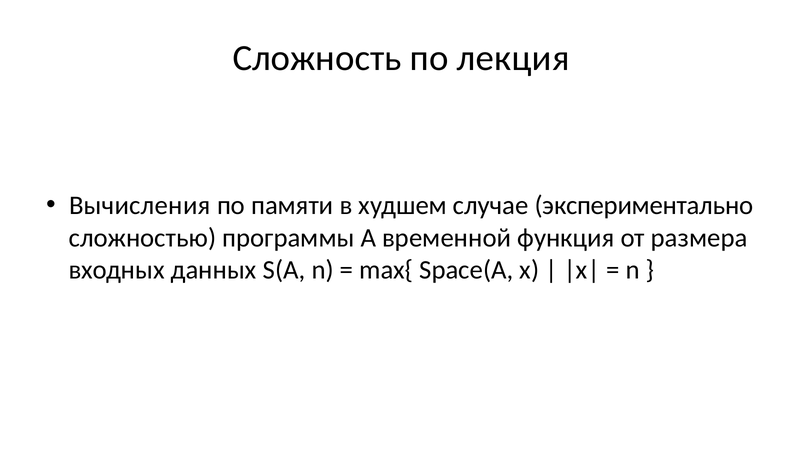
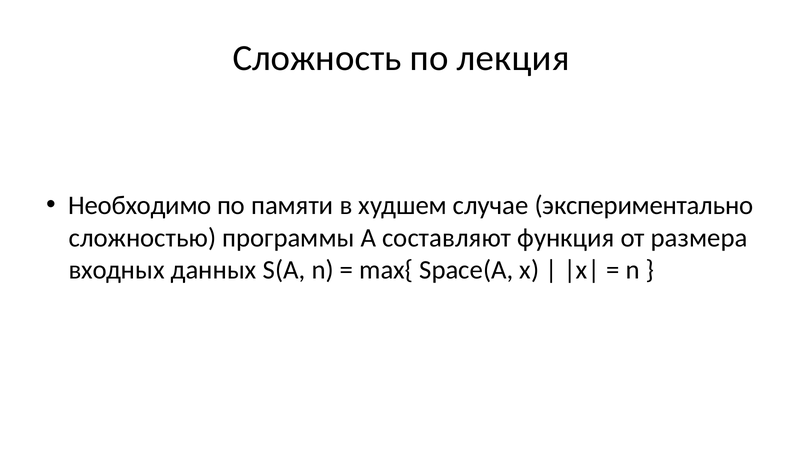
Вычисления: Вычисления -> Необходимо
временной: временной -> составляют
